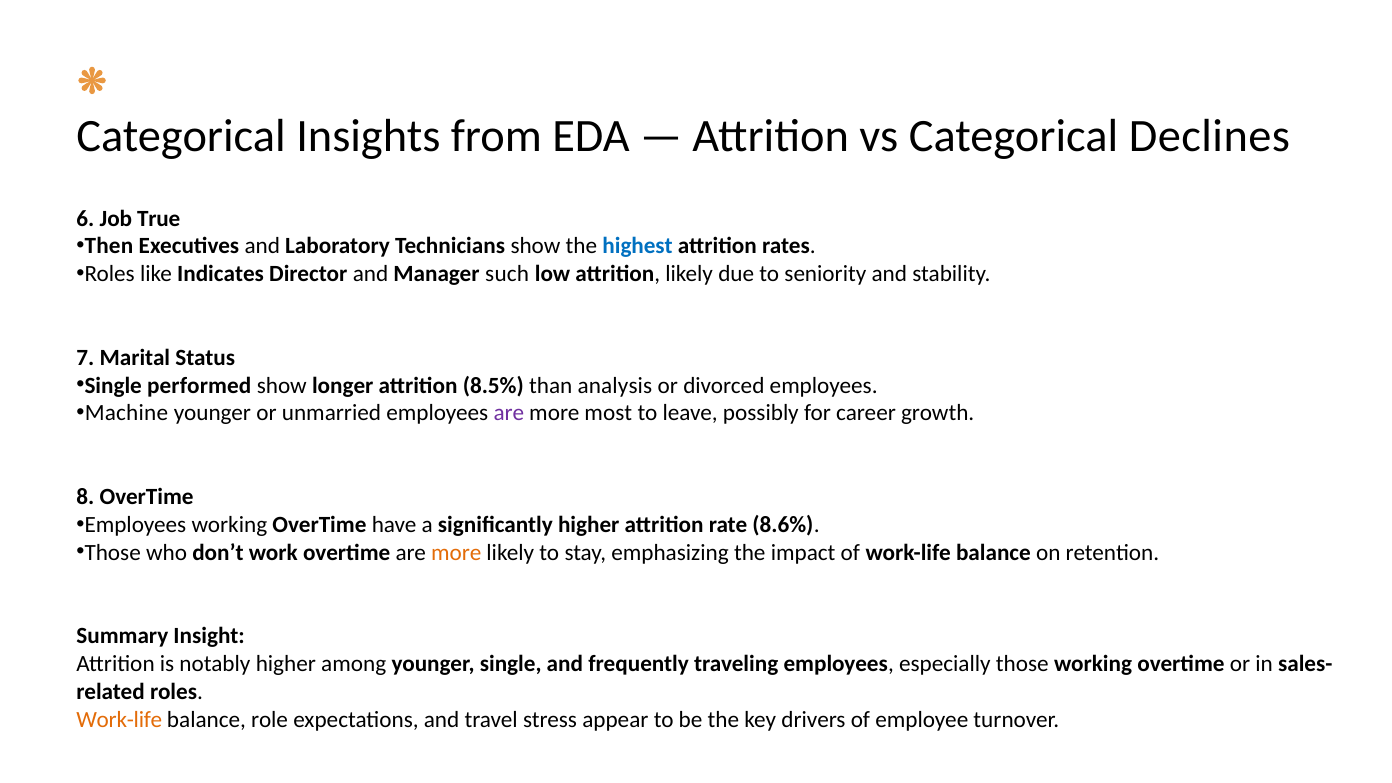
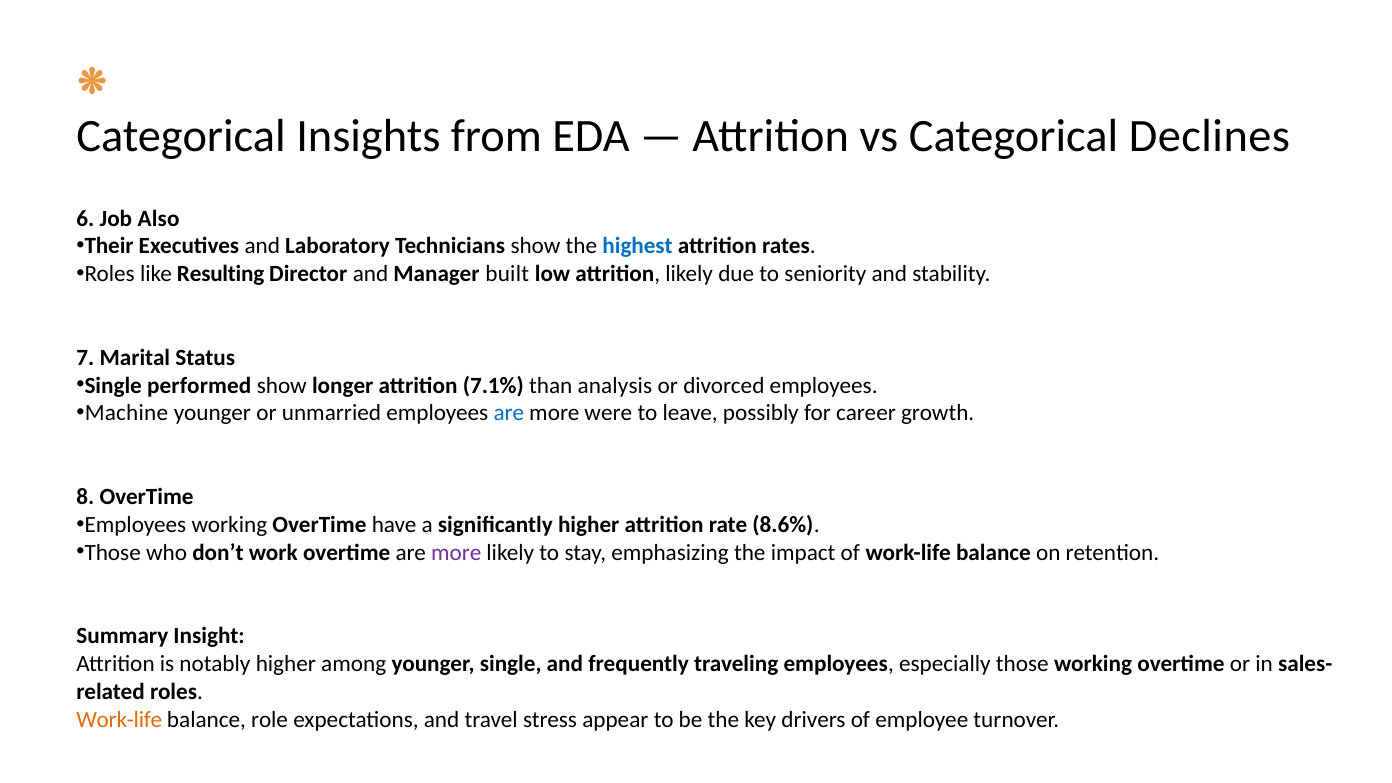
True: True -> Also
Then: Then -> Their
Indicates: Indicates -> Resulting
such: such -> built
8.5%: 8.5% -> 7.1%
are at (509, 413) colour: purple -> blue
most: most -> were
more at (456, 553) colour: orange -> purple
